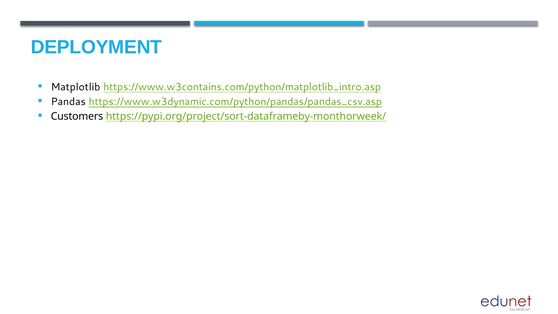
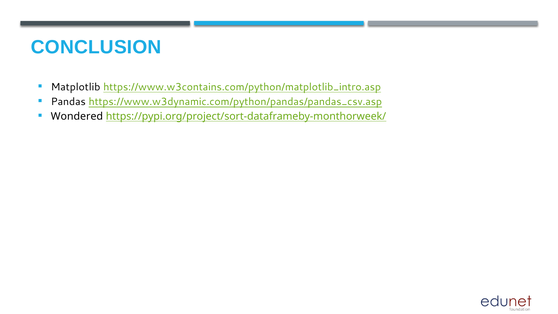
DEPLOYMENT: DEPLOYMENT -> CONCLUSION
Customers: Customers -> Wondered
